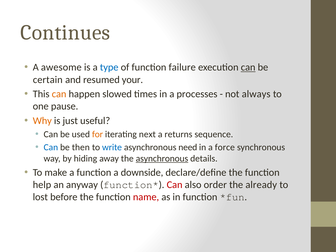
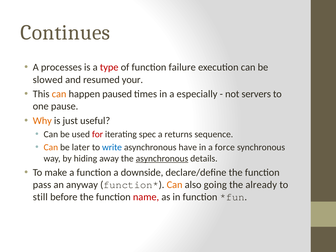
awesome: awesome -> processes
type colour: blue -> red
can at (248, 67) underline: present -> none
certain: certain -> slowed
slowed: slowed -> paused
processes: processes -> especially
always: always -> servers
for colour: orange -> red
next: next -> spec
Can at (51, 147) colour: blue -> orange
then: then -> later
need: need -> have
help: help -> pass
Can at (175, 185) colour: red -> orange
order: order -> going
lost: lost -> still
